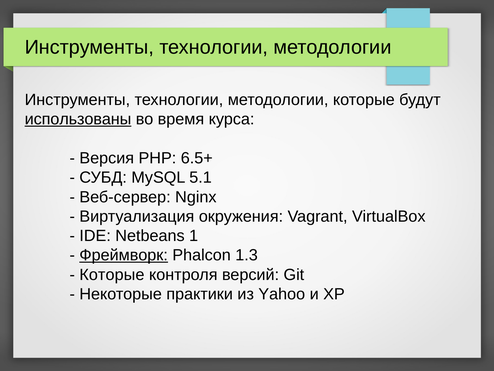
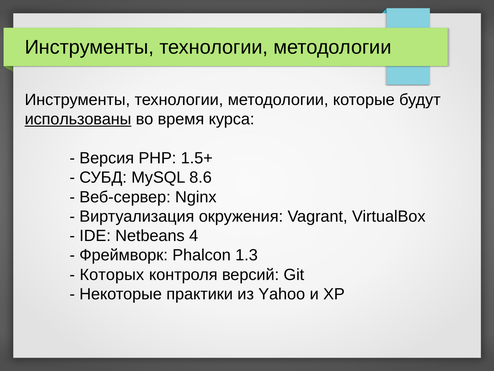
6.5+: 6.5+ -> 1.5+
5.1: 5.1 -> 8.6
1: 1 -> 4
Фреймворк underline: present -> none
Которые at (112, 274): Которые -> Которых
